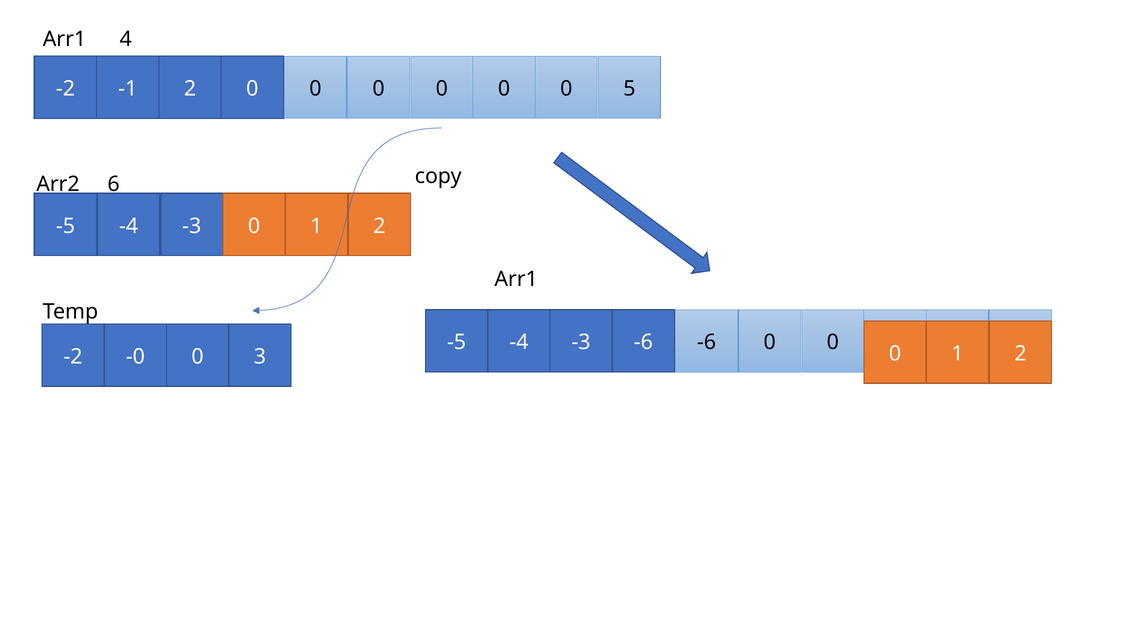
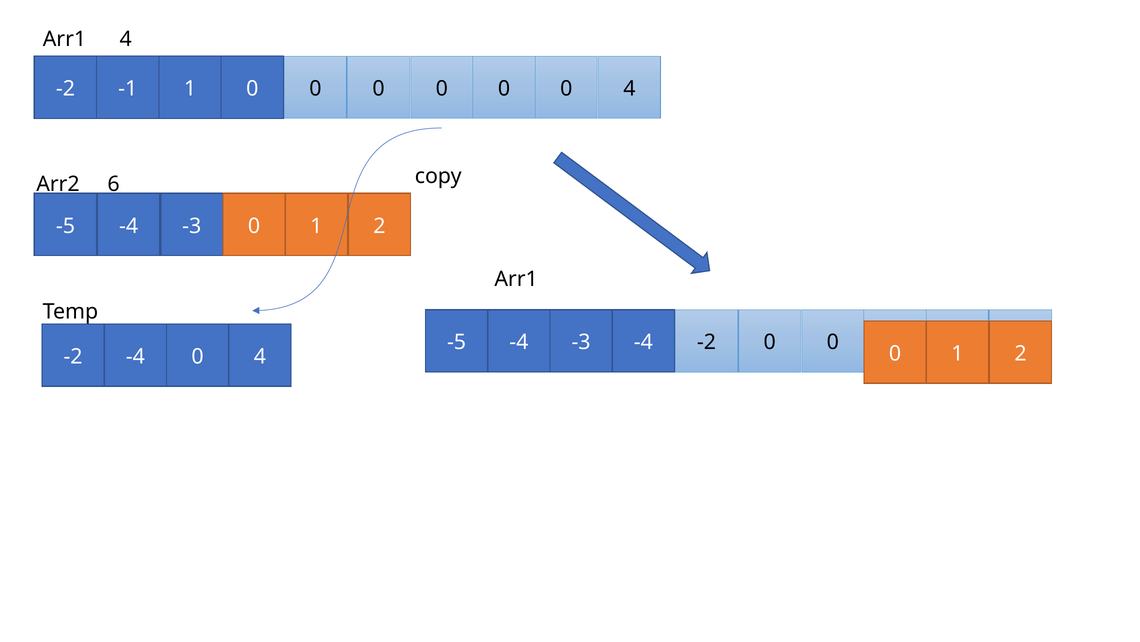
-1 2: 2 -> 1
0 0 5: 5 -> 4
-3 -6: -6 -> -4
-6 at (706, 342): -6 -> -2
-2 -0: -0 -> -4
3 at (260, 356): 3 -> 4
